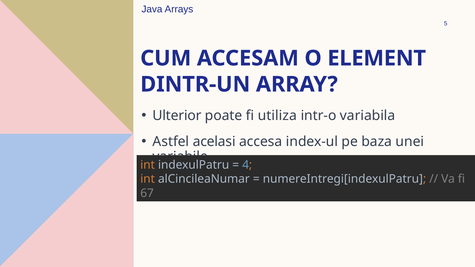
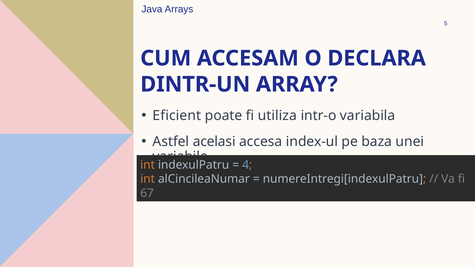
ELEMENT: ELEMENT -> DECLARA
Ulterior: Ulterior -> Eficient
